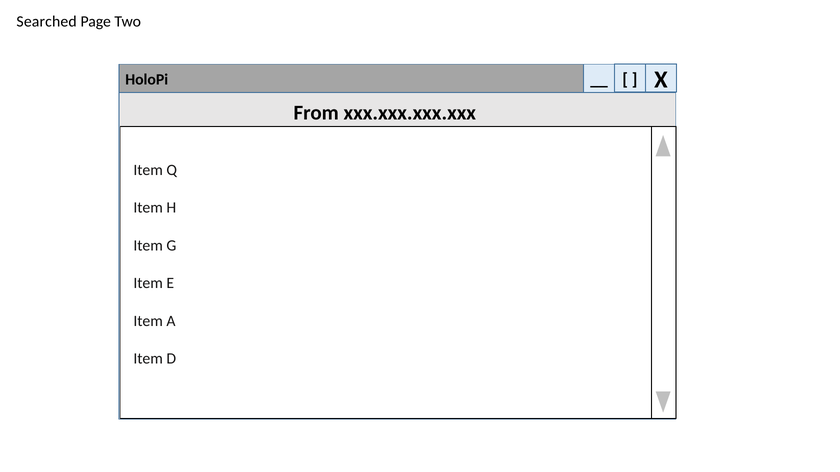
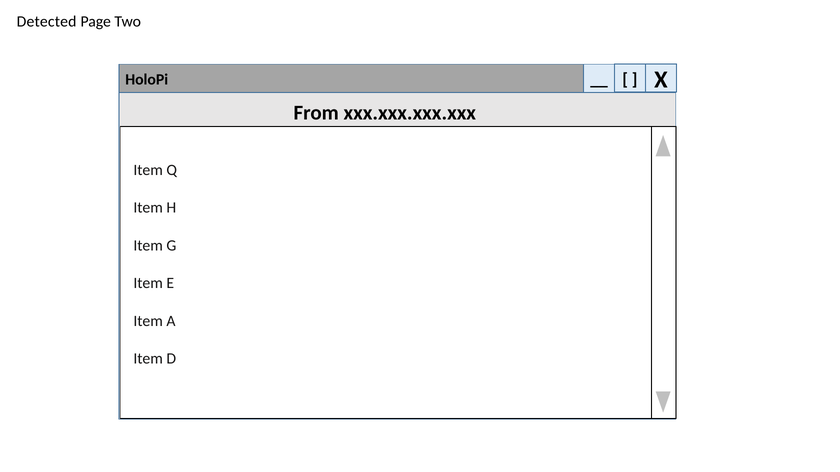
Searched: Searched -> Detected
